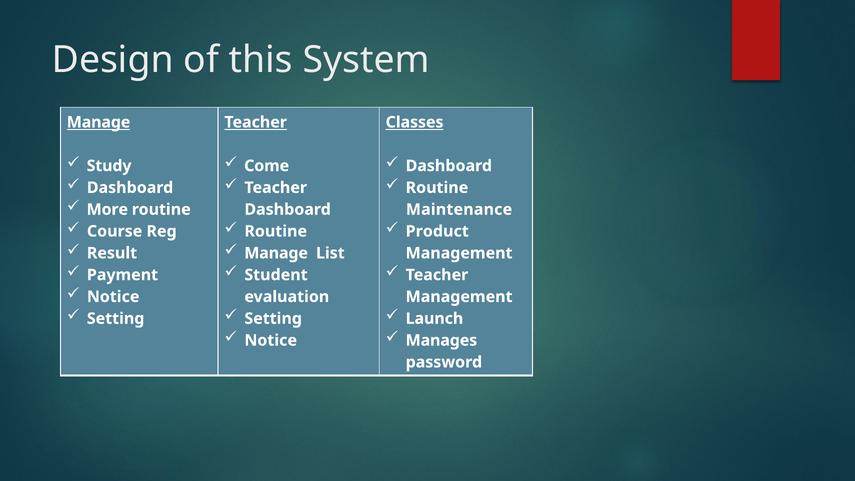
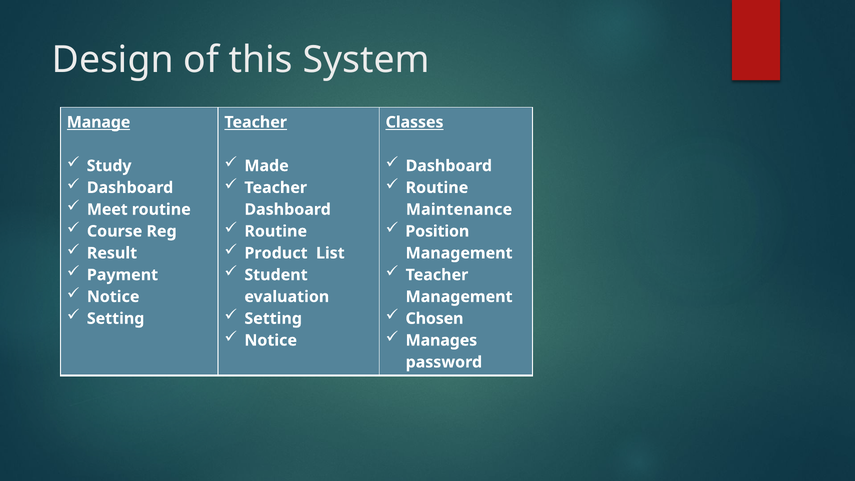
Come: Come -> Made
More: More -> Meet
Product: Product -> Position
Manage at (276, 253): Manage -> Product
Launch: Launch -> Chosen
